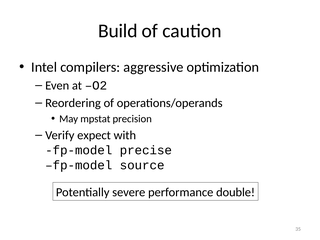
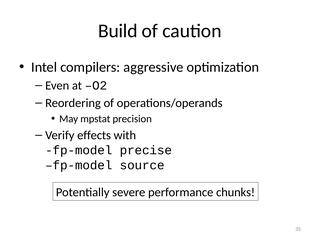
expect: expect -> effects
double: double -> chunks
